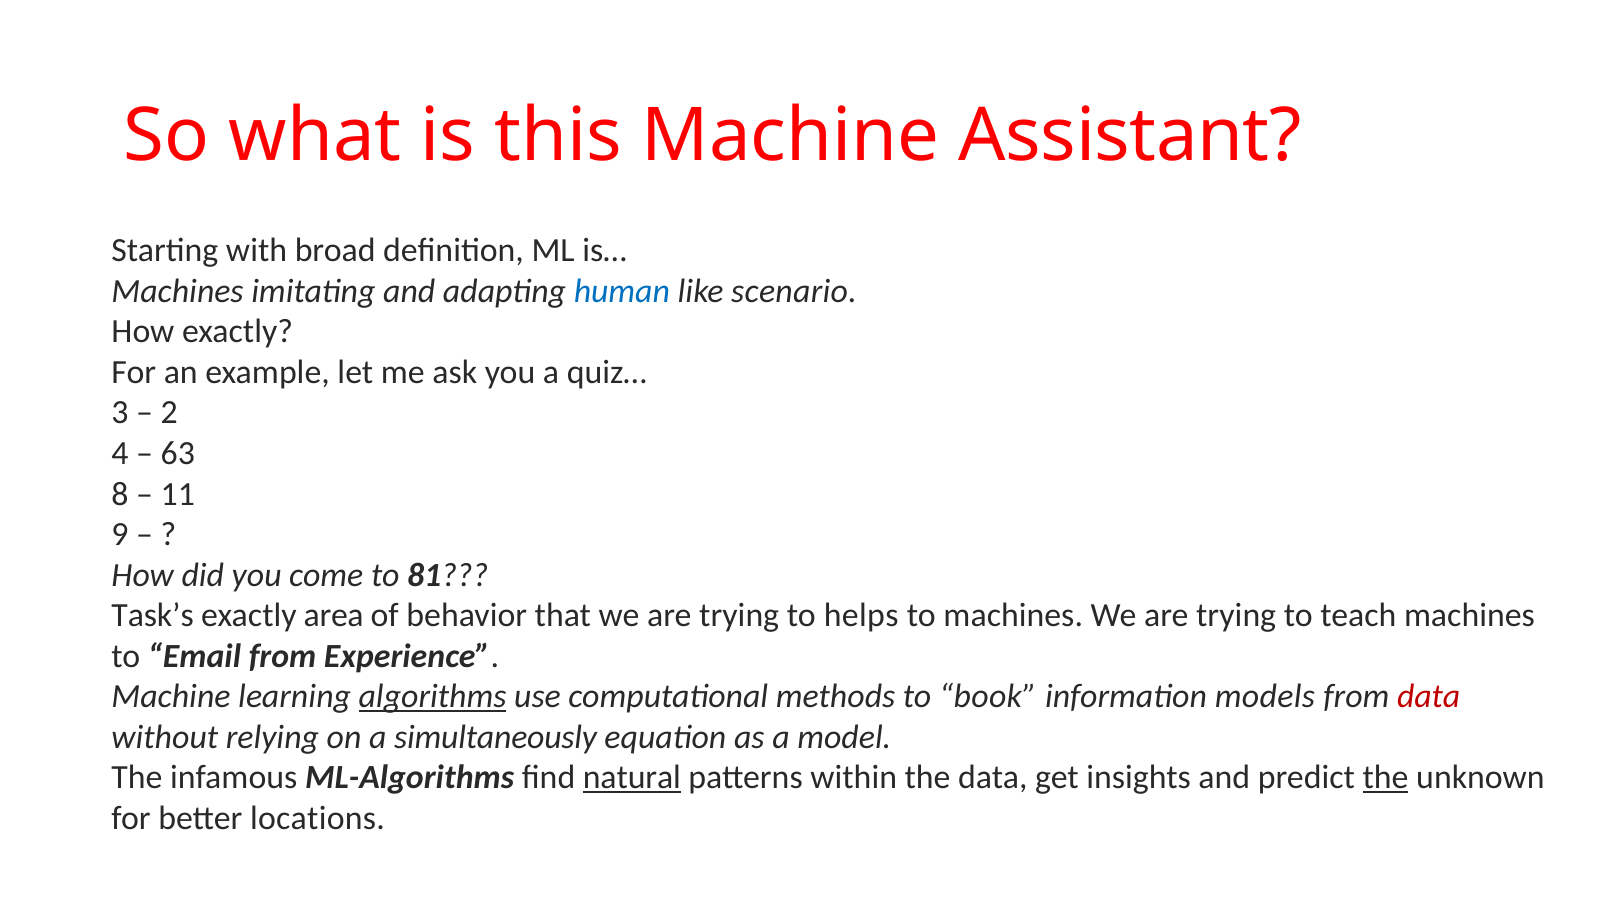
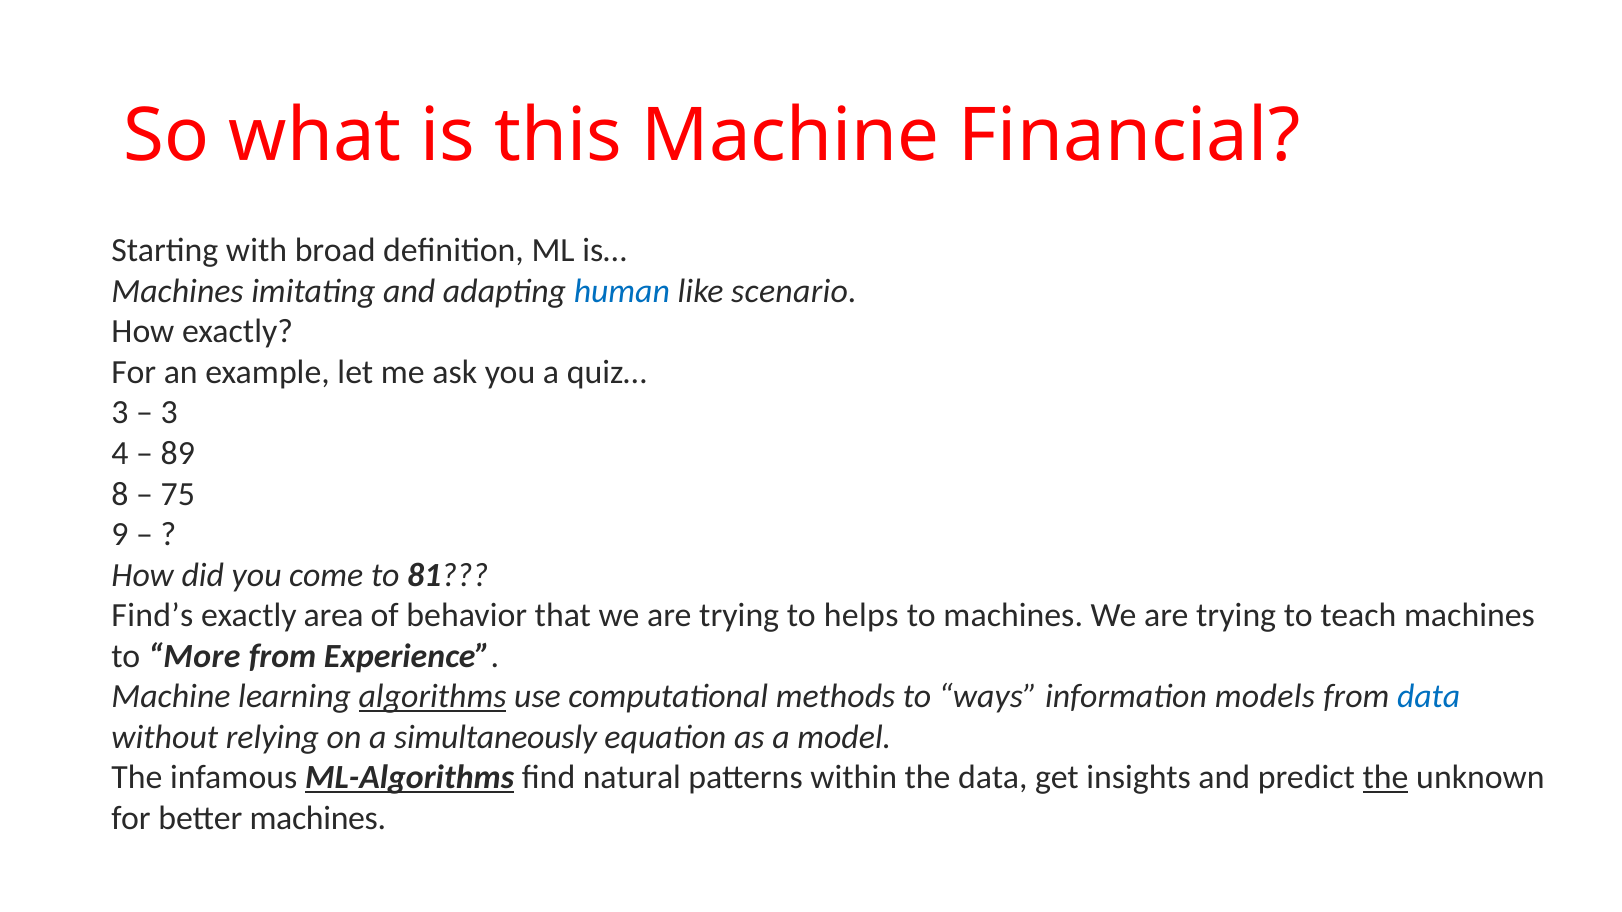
Assistant: Assistant -> Financial
2 at (169, 413): 2 -> 3
63: 63 -> 89
11: 11 -> 75
Task’s: Task’s -> Find’s
Email: Email -> More
book: book -> ways
data at (1429, 697) colour: red -> blue
ML-Algorithms underline: none -> present
natural underline: present -> none
better locations: locations -> machines
